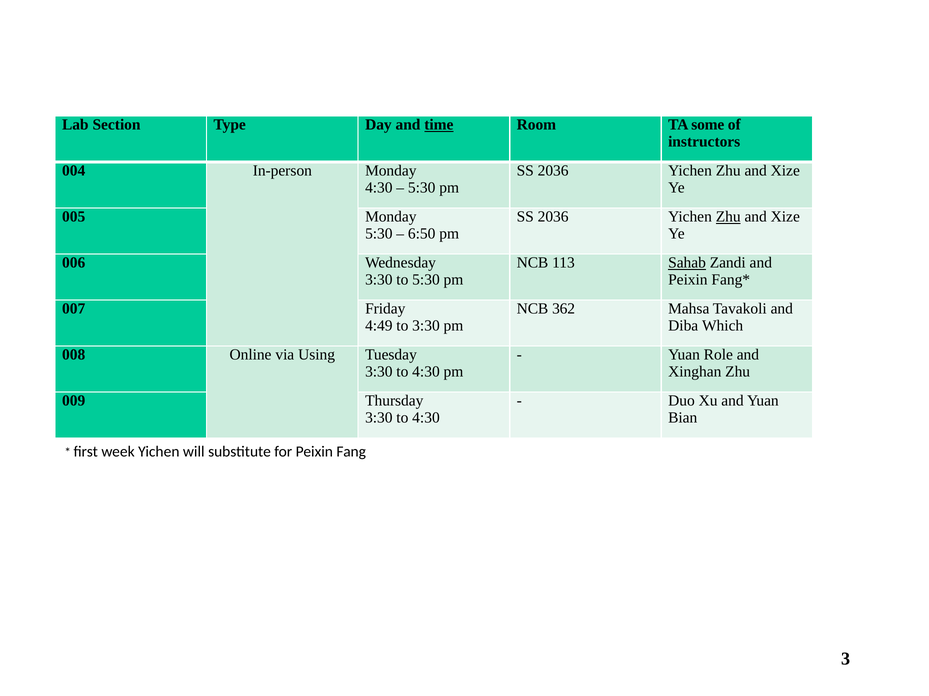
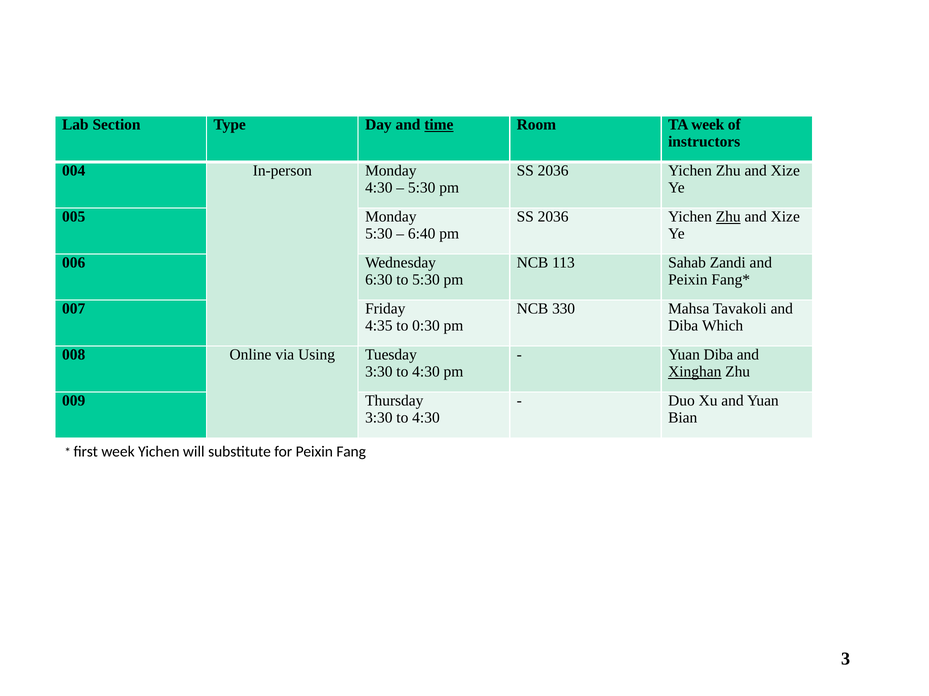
TA some: some -> week
6:50: 6:50 -> 6:40
Sahab underline: present -> none
3:30 at (379, 280): 3:30 -> 6:30
362: 362 -> 330
4:49: 4:49 -> 4:35
to 3:30: 3:30 -> 0:30
Yuan Role: Role -> Diba
Xinghan underline: none -> present
